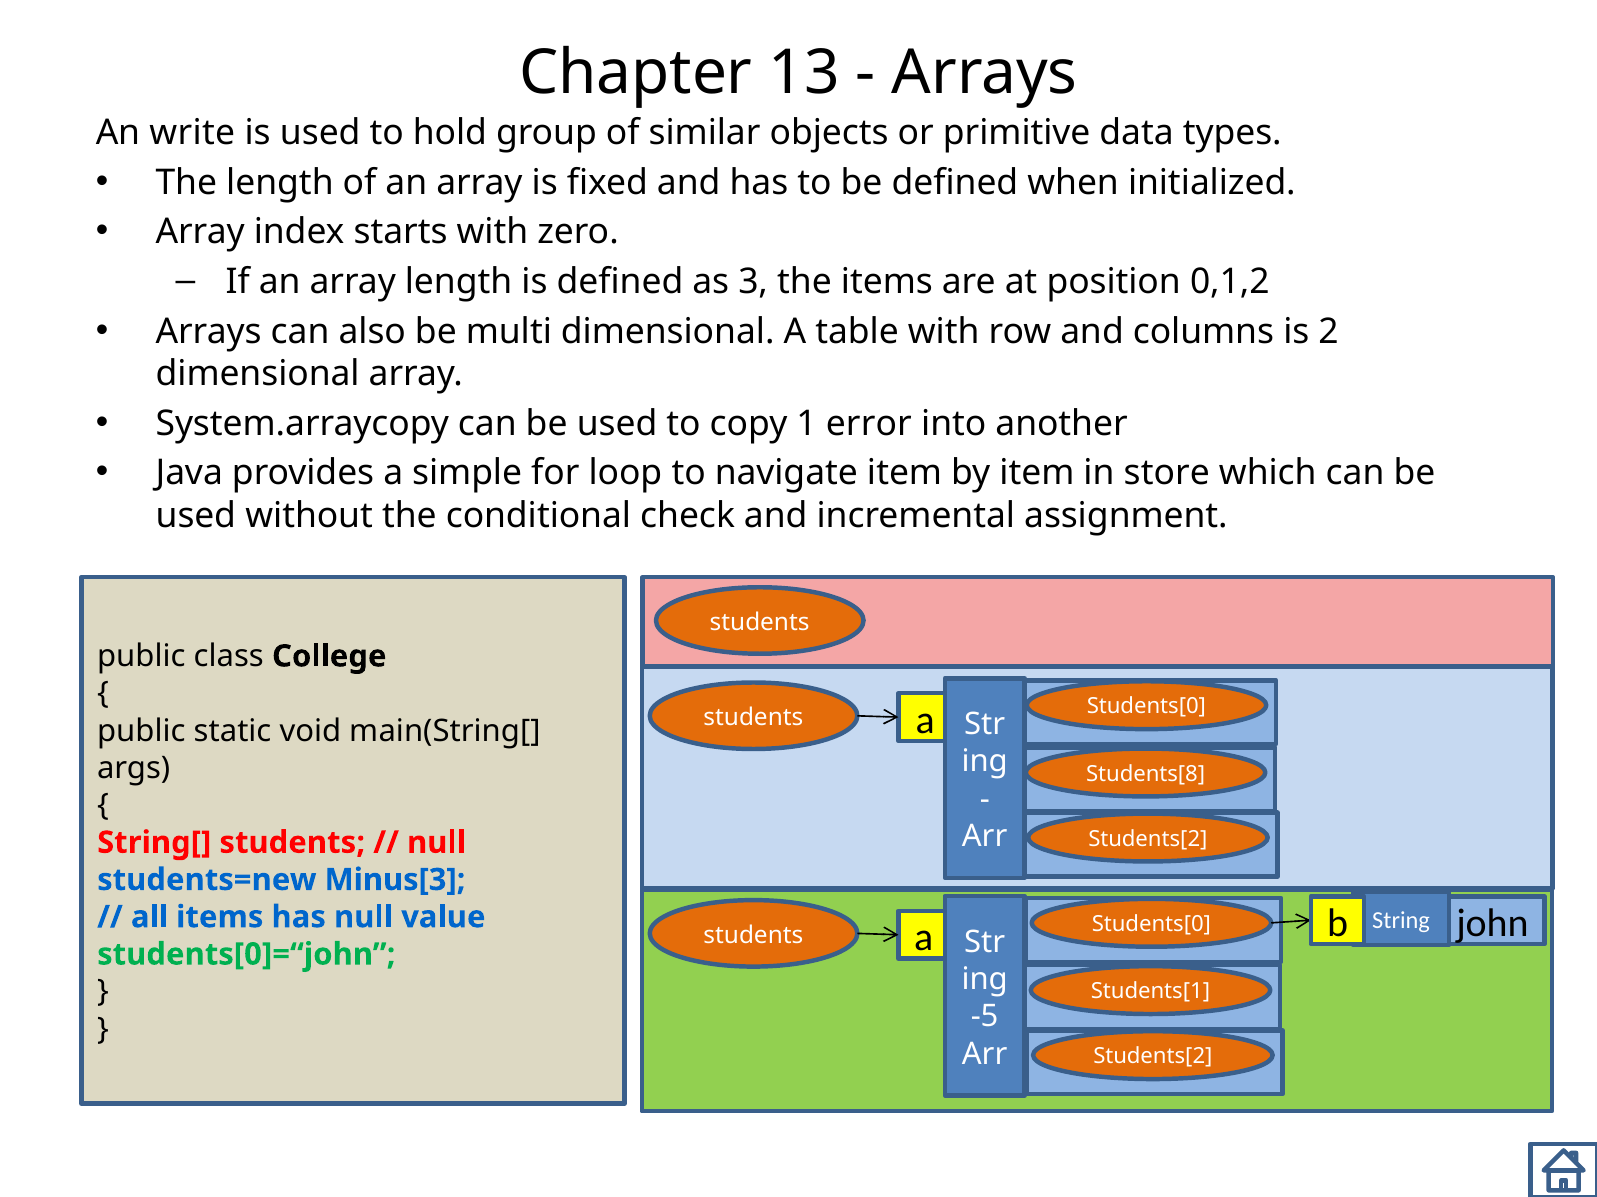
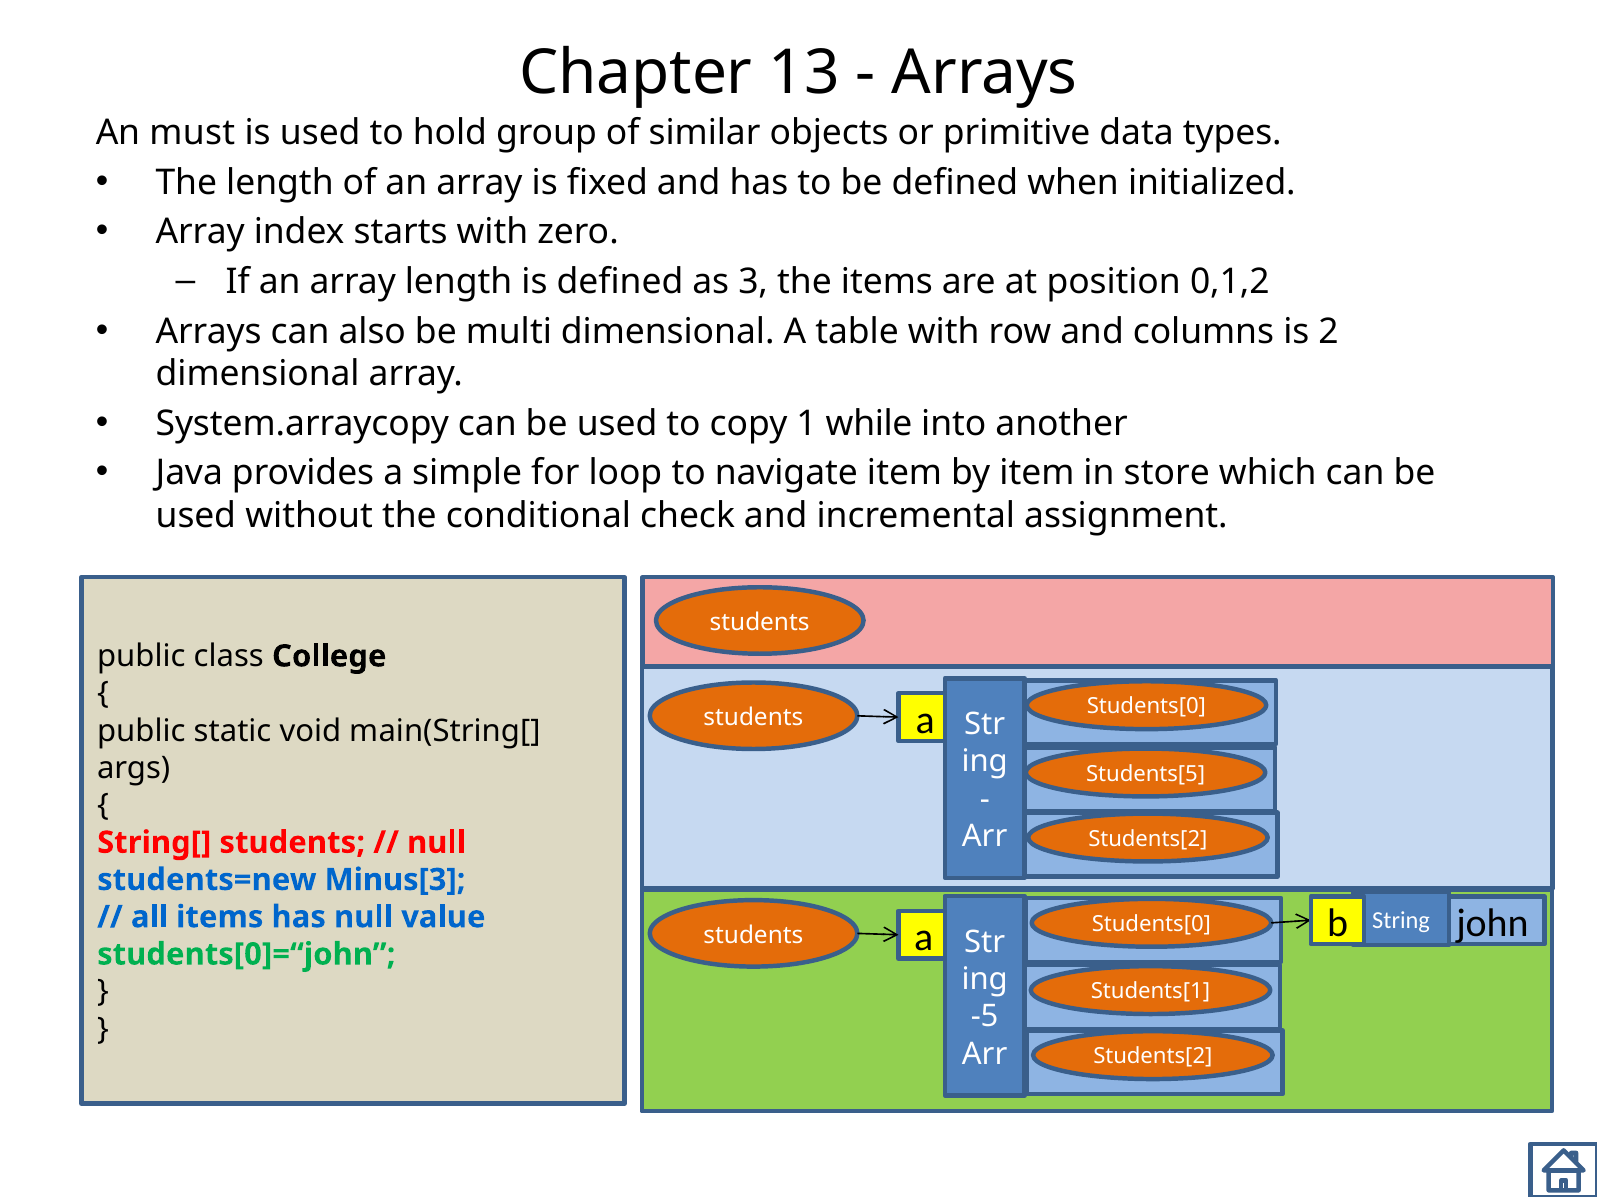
write: write -> must
error: error -> while
Students[8: Students[8 -> Students[5
